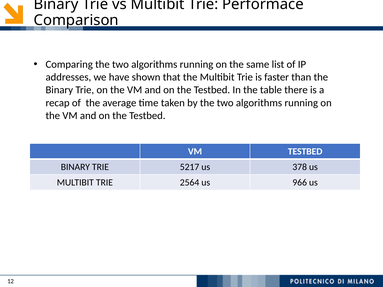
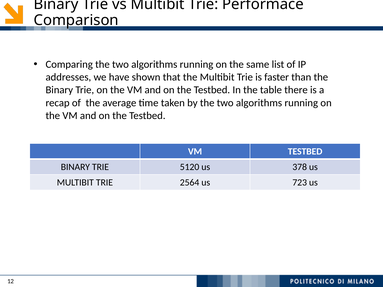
5217: 5217 -> 5120
966: 966 -> 723
